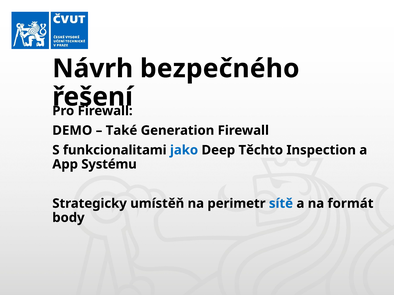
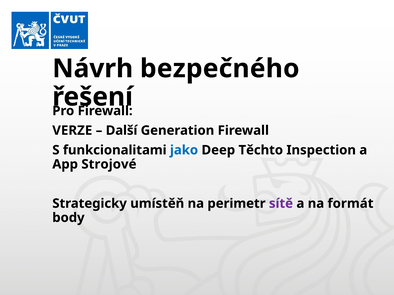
DEMO: DEMO -> VERZE
Také: Také -> Další
Systému: Systému -> Strojové
sítě colour: blue -> purple
